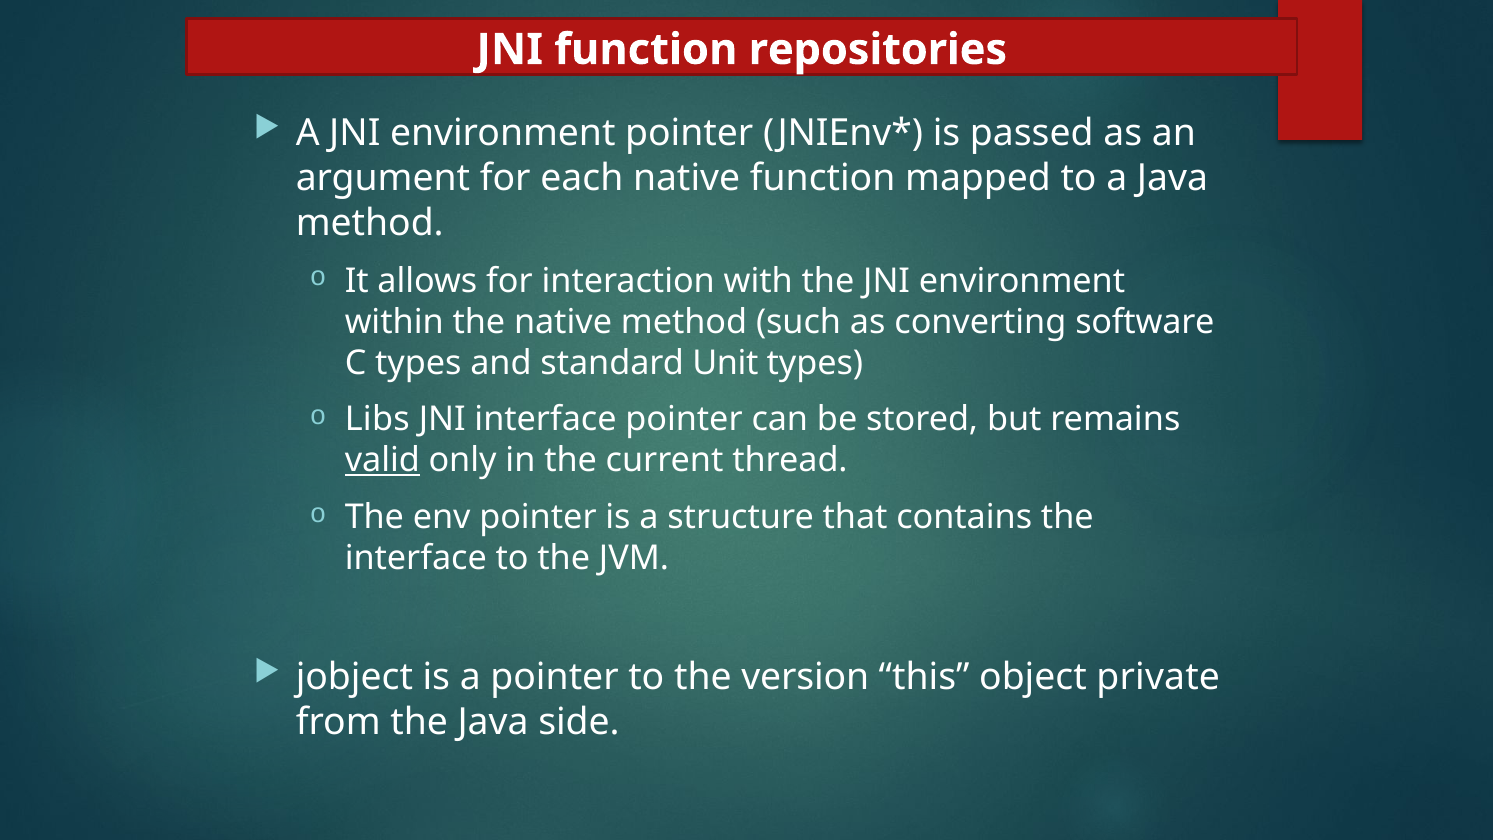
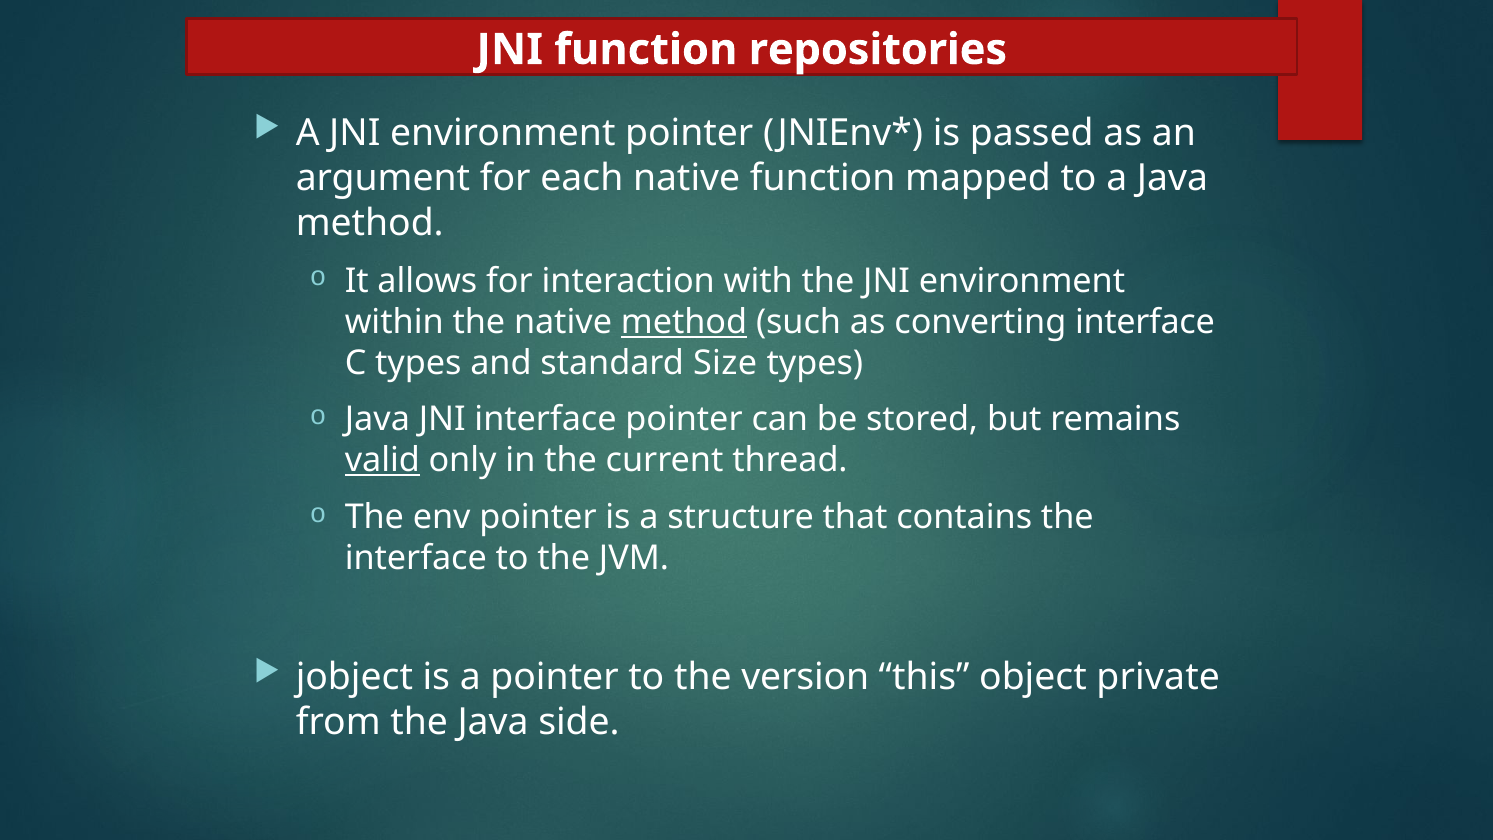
method at (684, 322) underline: none -> present
converting software: software -> interface
Unit: Unit -> Size
Libs at (377, 420): Libs -> Java
